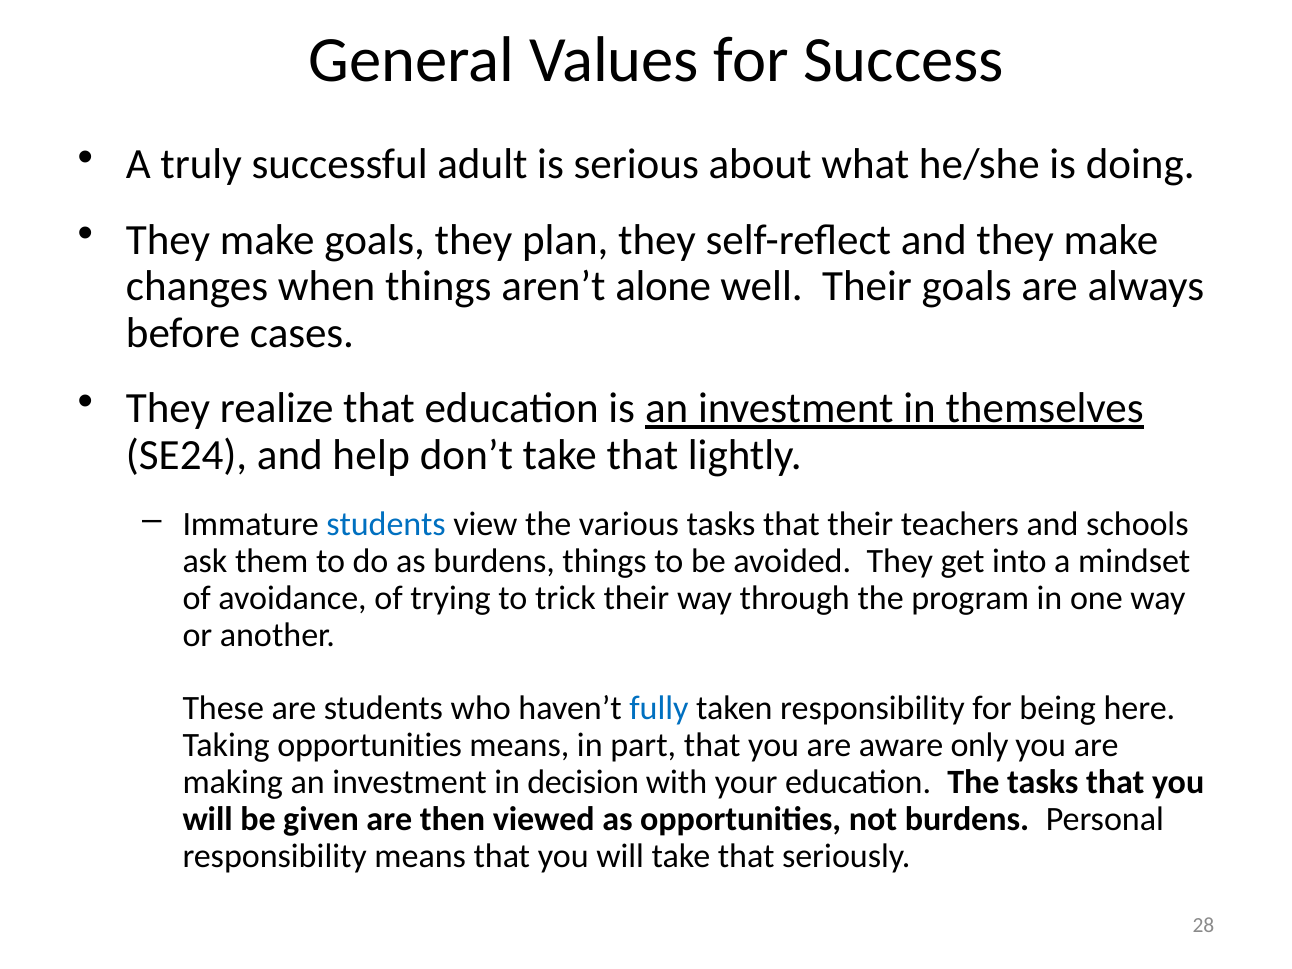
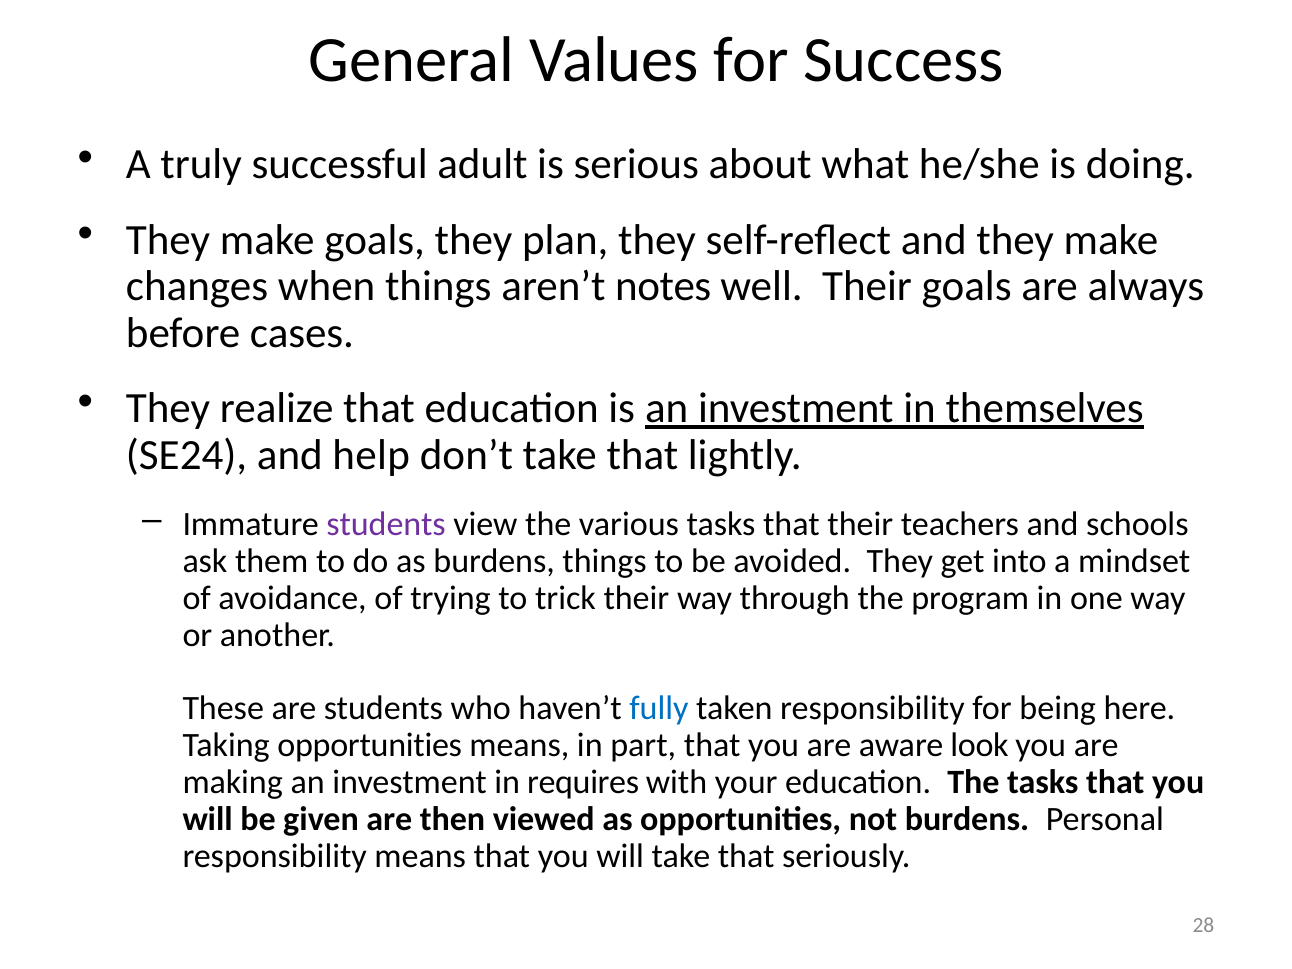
alone: alone -> notes
students at (386, 525) colour: blue -> purple
only: only -> look
decision: decision -> requires
